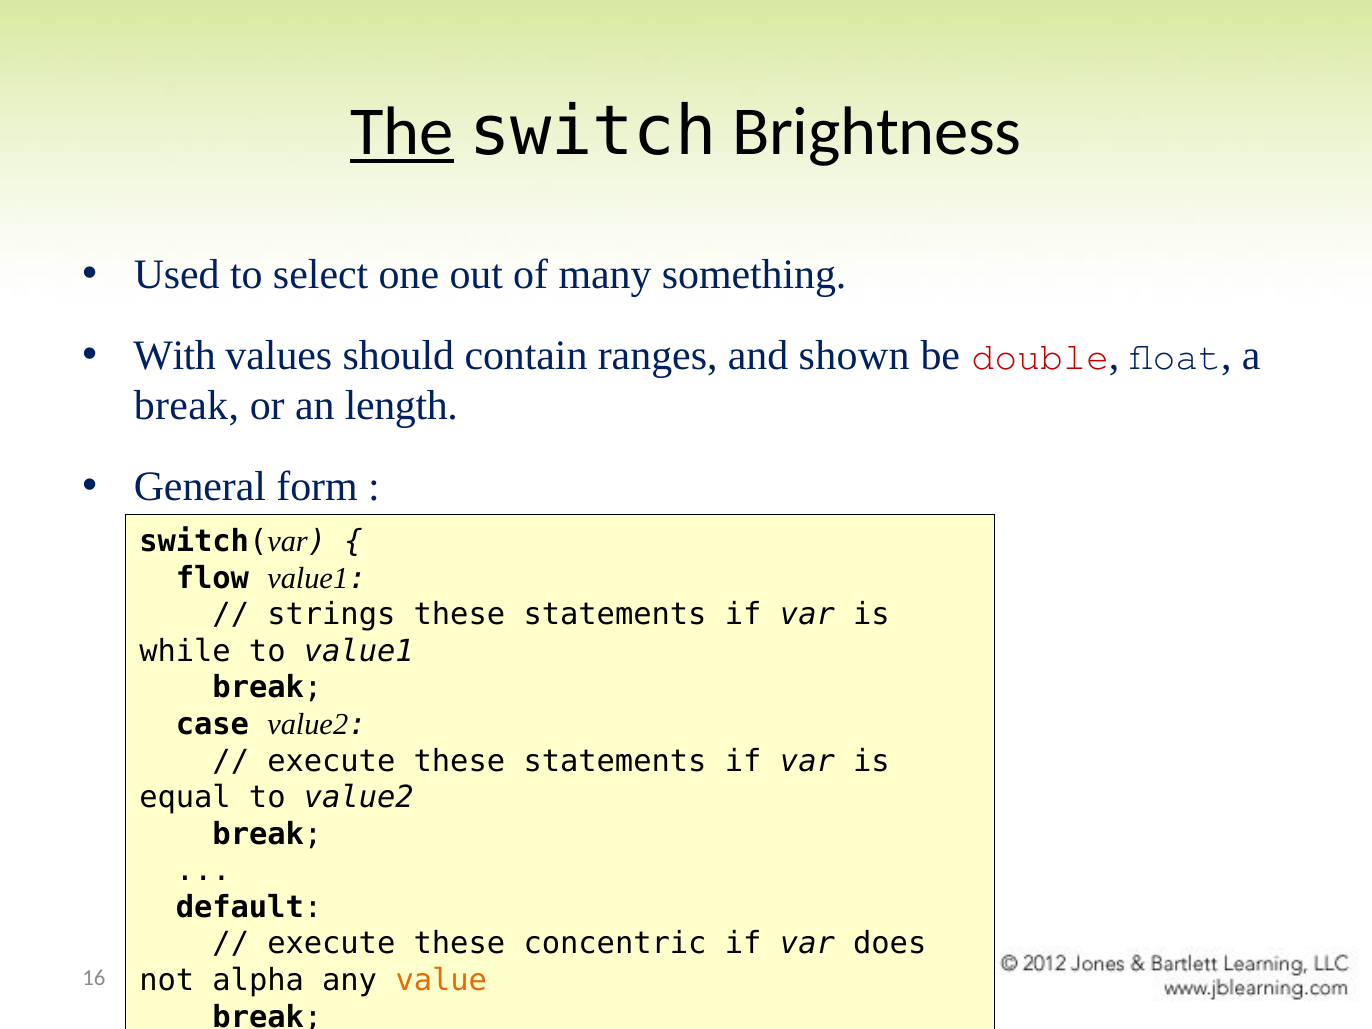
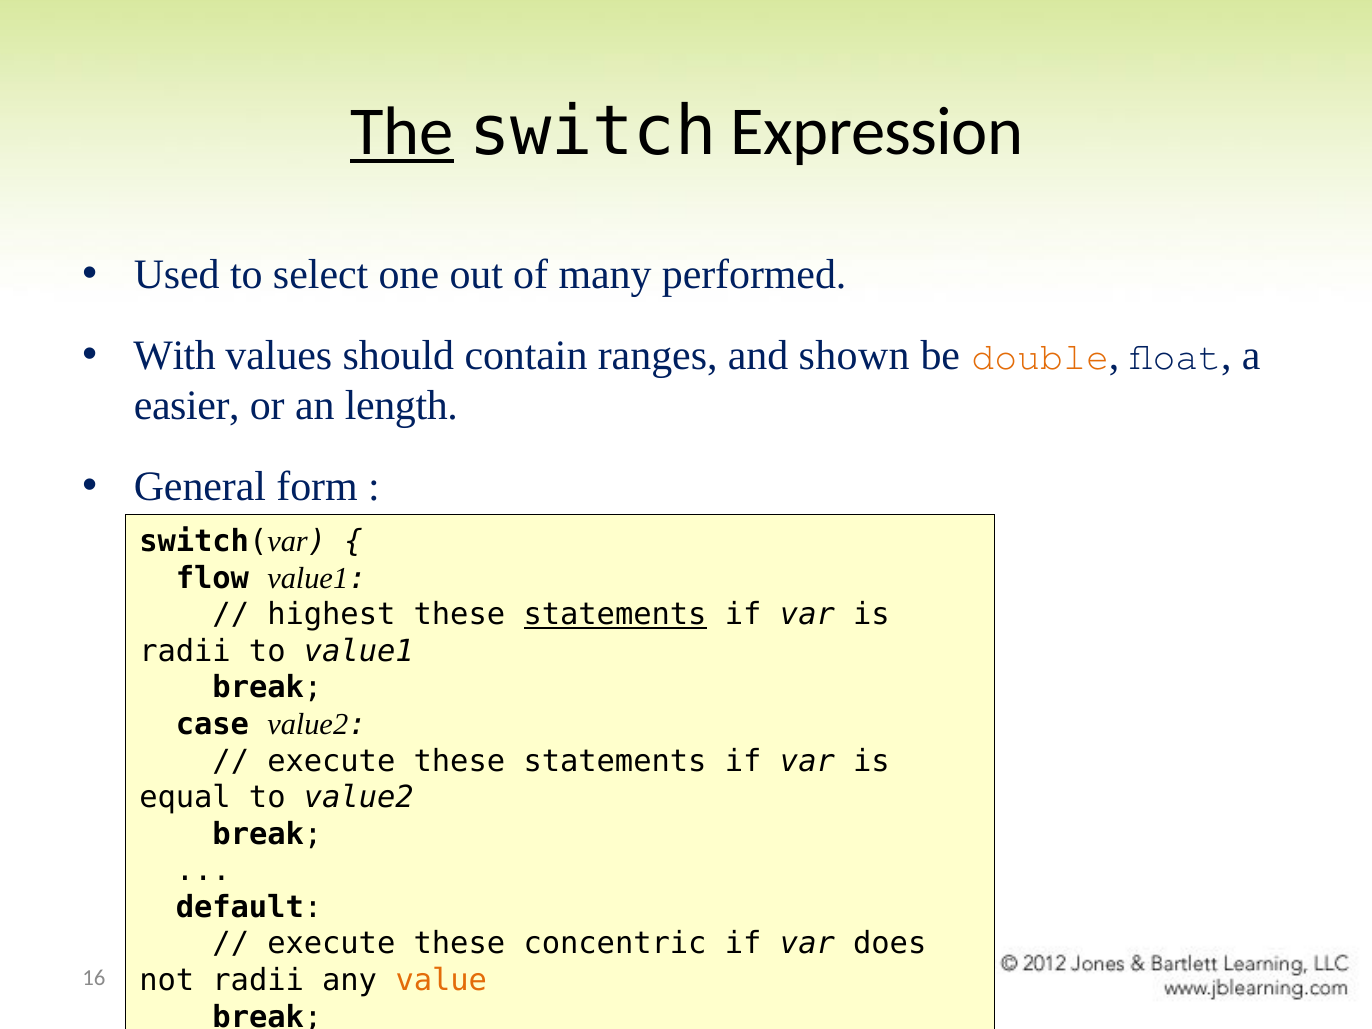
Brightness: Brightness -> Expression
something: something -> performed
double colour: red -> orange
break at (186, 406): break -> easier
strings: strings -> highest
statements at (615, 615) underline: none -> present
while at (185, 651): while -> radii
not alpha: alpha -> radii
